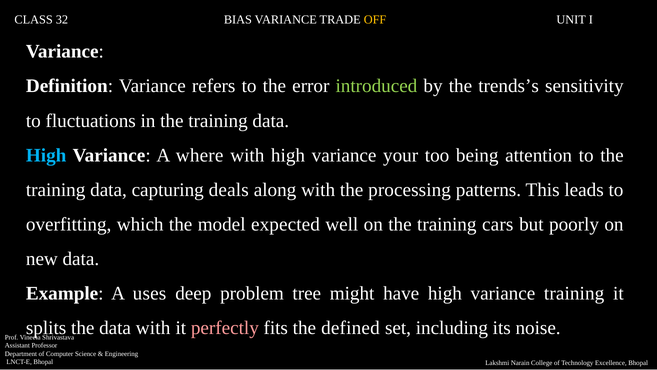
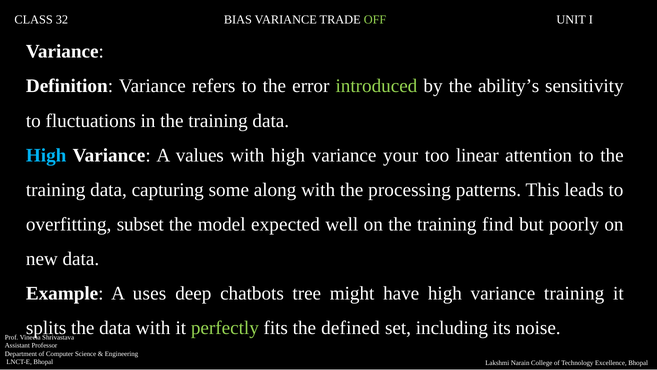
OFF colour: yellow -> light green
trends’s: trends’s -> ability’s
where: where -> values
being: being -> linear
deals: deals -> some
which: which -> subset
cars: cars -> find
problem: problem -> chatbots
perfectly colour: pink -> light green
